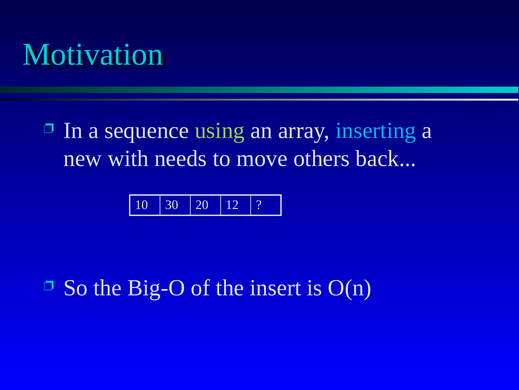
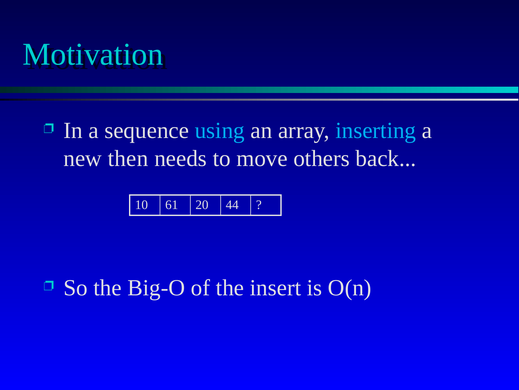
using colour: light green -> light blue
with: with -> then
30: 30 -> 61
12: 12 -> 44
